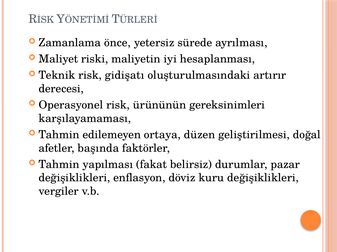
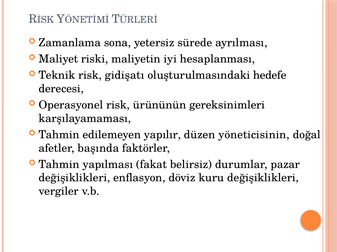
önce: önce -> sona
artırır: artırır -> hedefe
ortaya: ortaya -> yapılır
geliştirilmesi: geliştirilmesi -> yöneticisinin
